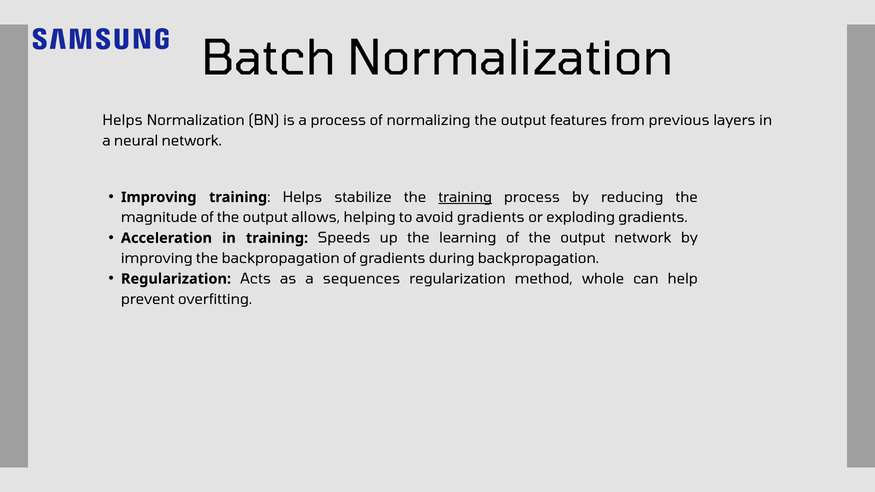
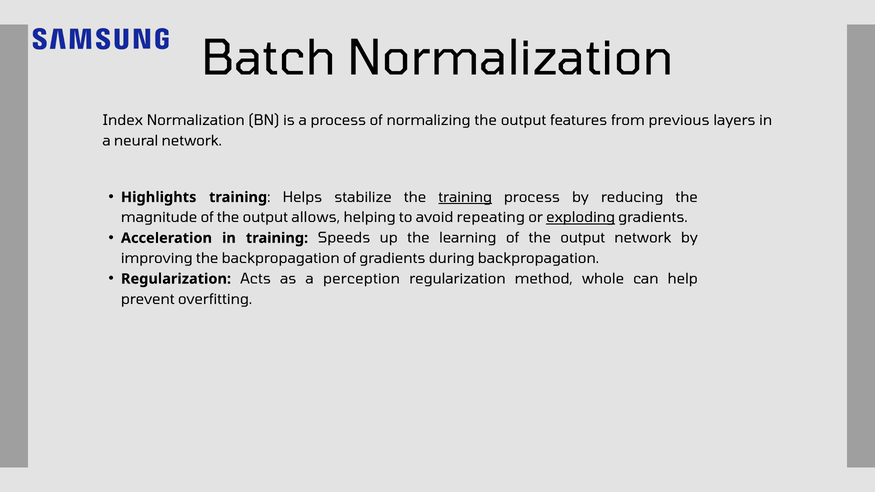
Helps at (123, 120): Helps -> Index
Improving at (159, 197): Improving -> Highlights
avoid gradients: gradients -> repeating
exploding underline: none -> present
sequences: sequences -> perception
